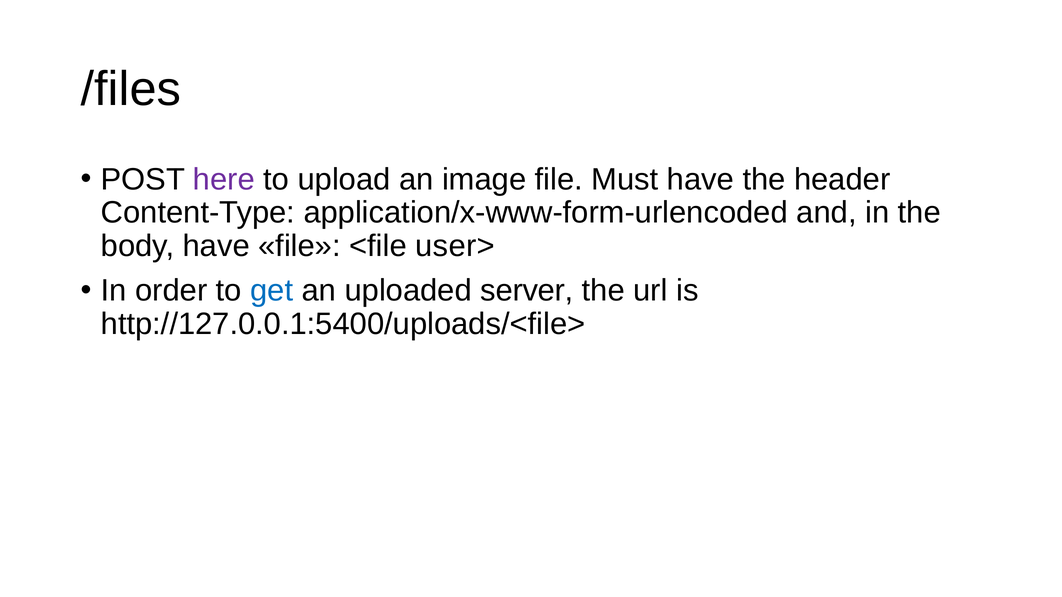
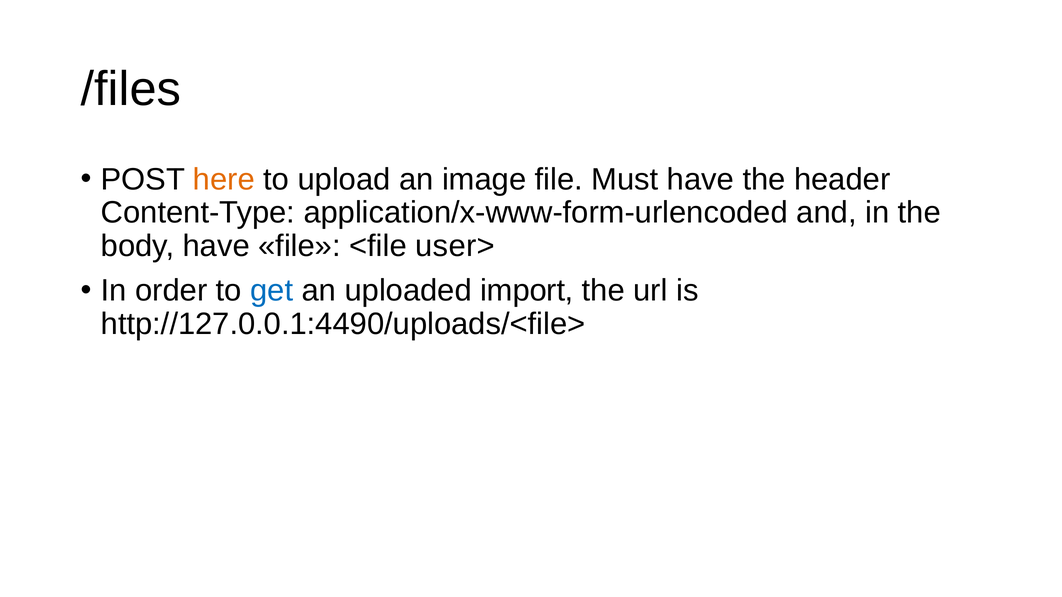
here colour: purple -> orange
server: server -> import
http://127.0.0.1:5400/uploads/<file>: http://127.0.0.1:5400/uploads/<file> -> http://127.0.0.1:4490/uploads/<file>
